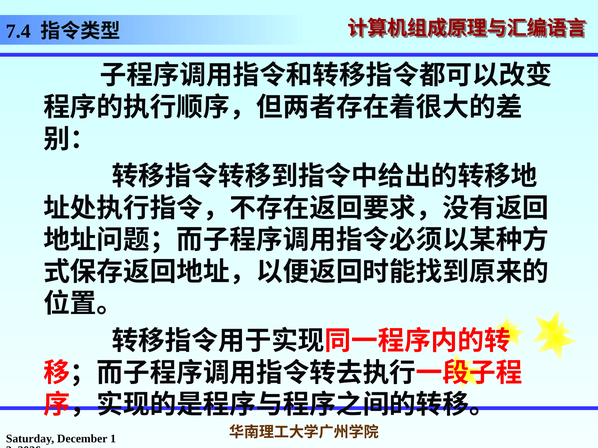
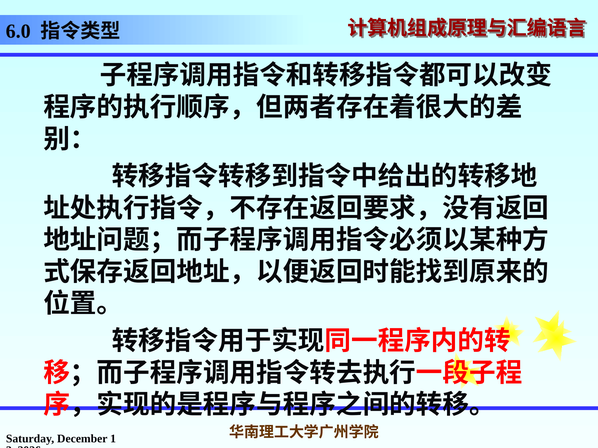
7.4: 7.4 -> 6.0
